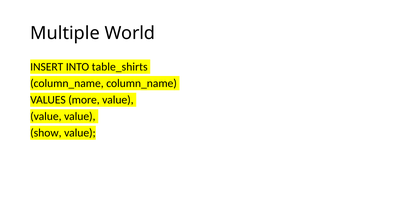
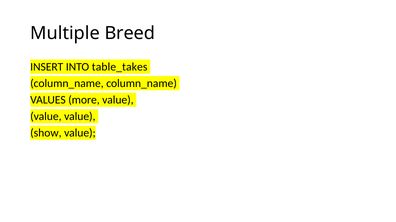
World: World -> Breed
table_shirts: table_shirts -> table_takes
